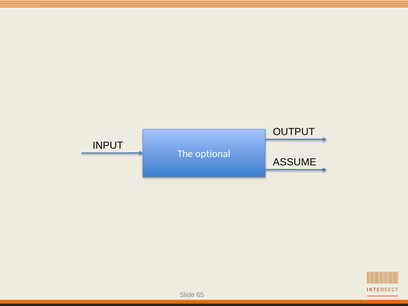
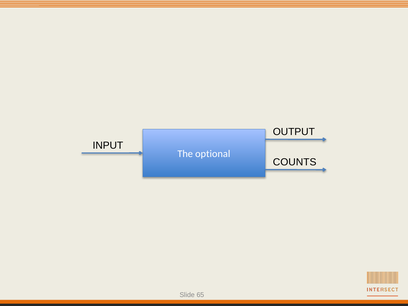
ASSUME: ASSUME -> COUNTS
